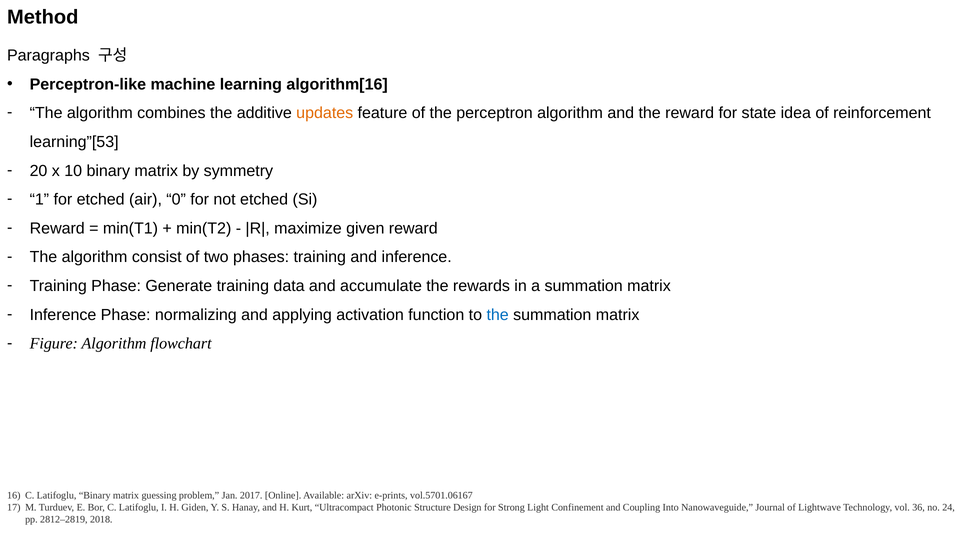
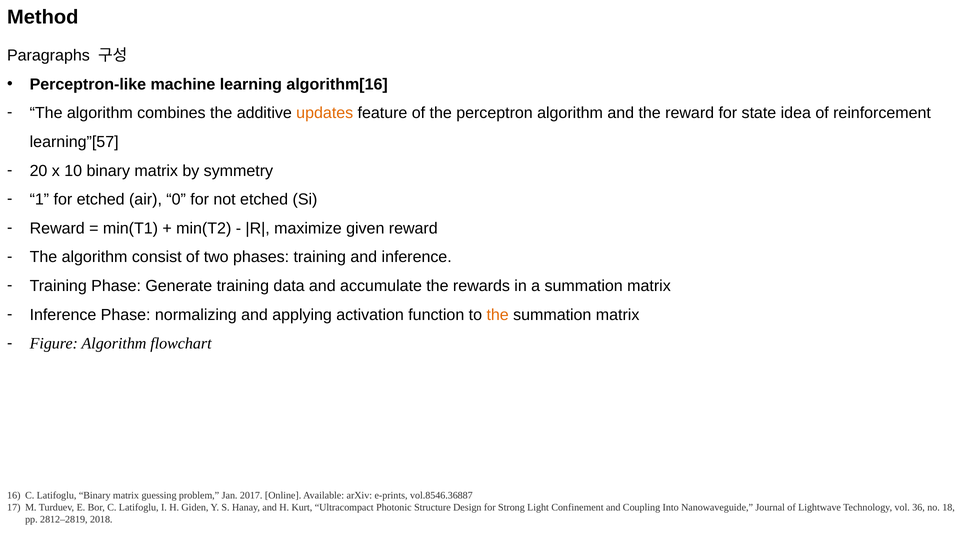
learning”[53: learning”[53 -> learning”[57
the at (498, 315) colour: blue -> orange
vol.5701.06167: vol.5701.06167 -> vol.8546.36887
24: 24 -> 18
